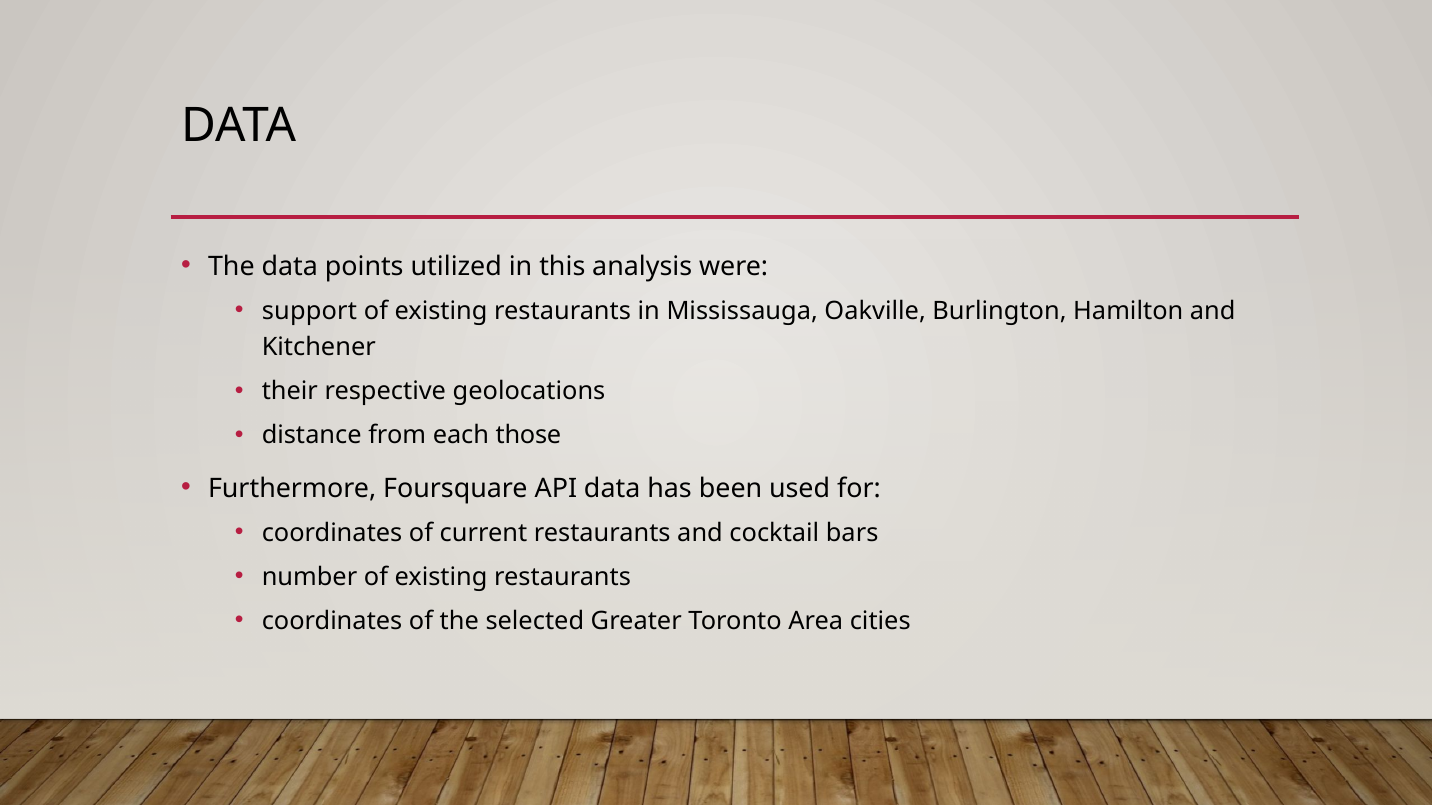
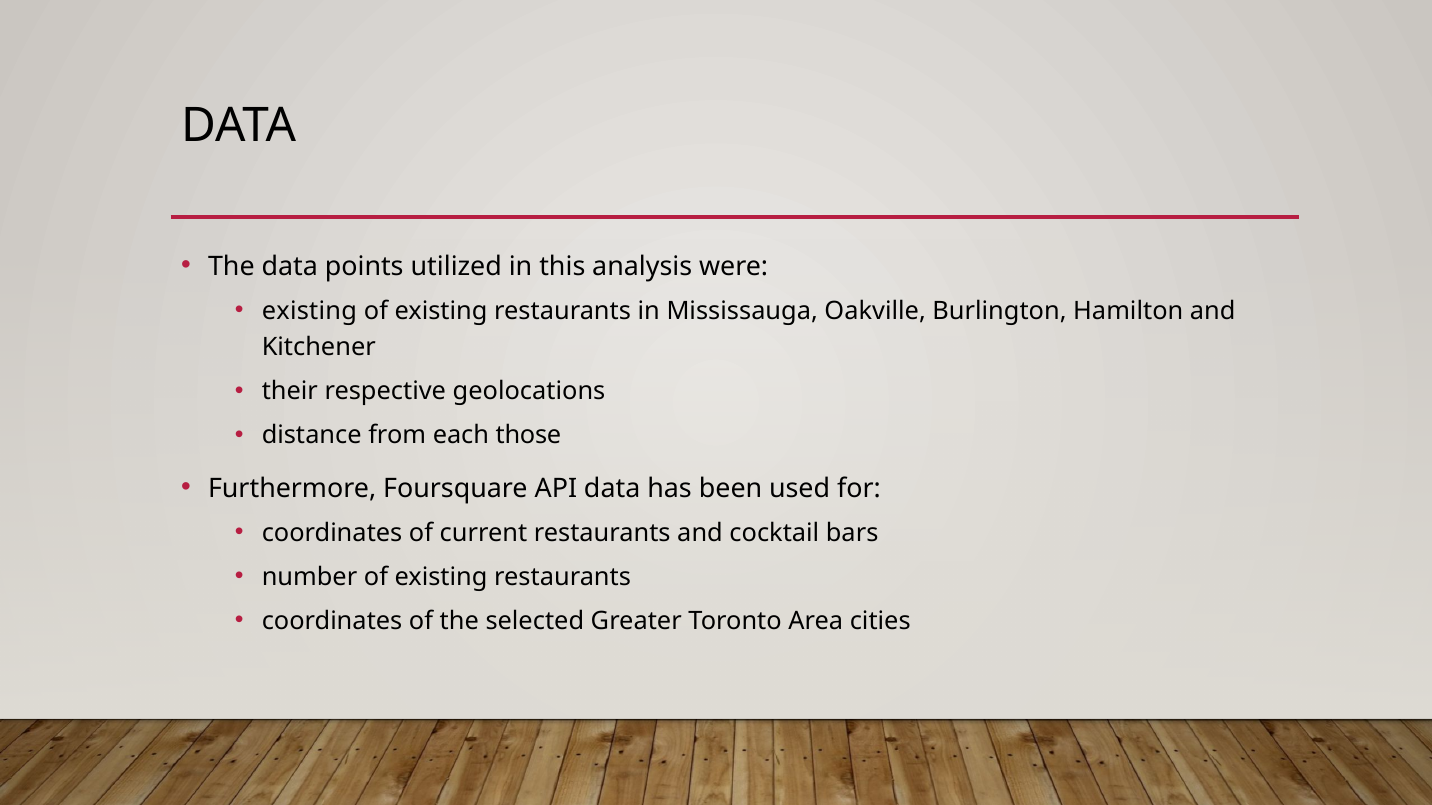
support at (309, 311): support -> existing
